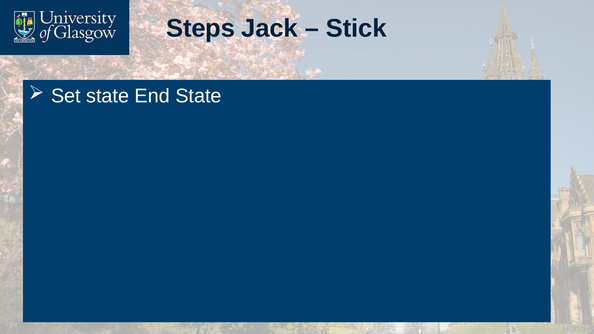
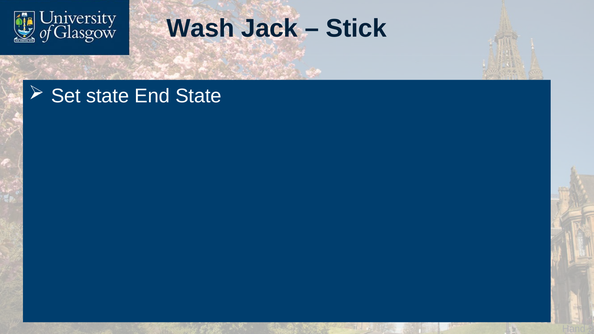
Steps: Steps -> Wash
